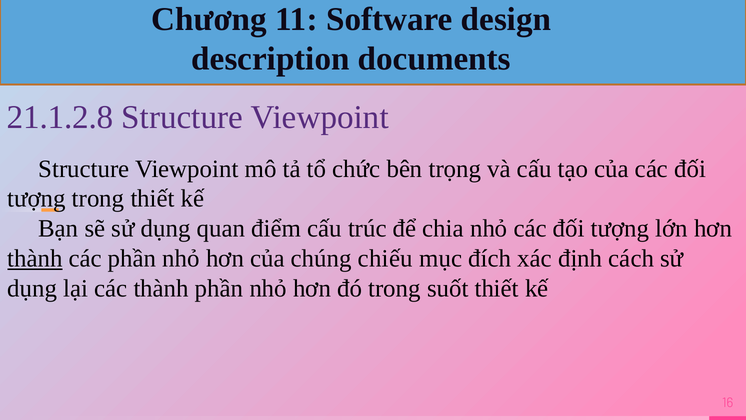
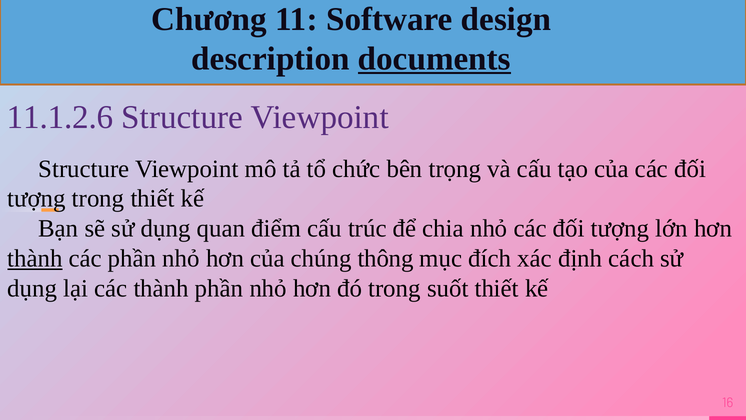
documents underline: none -> present
21.1.2.8: 21.1.2.8 -> 11.1.2.6
chiếu: chiếu -> thông
